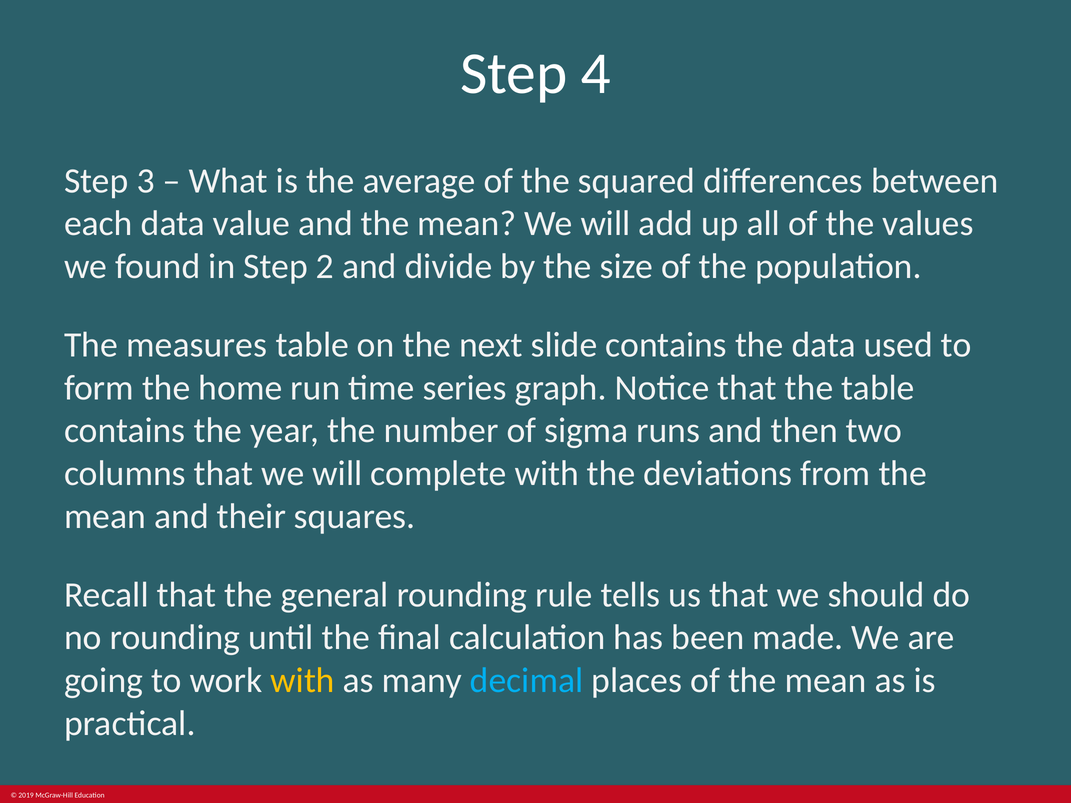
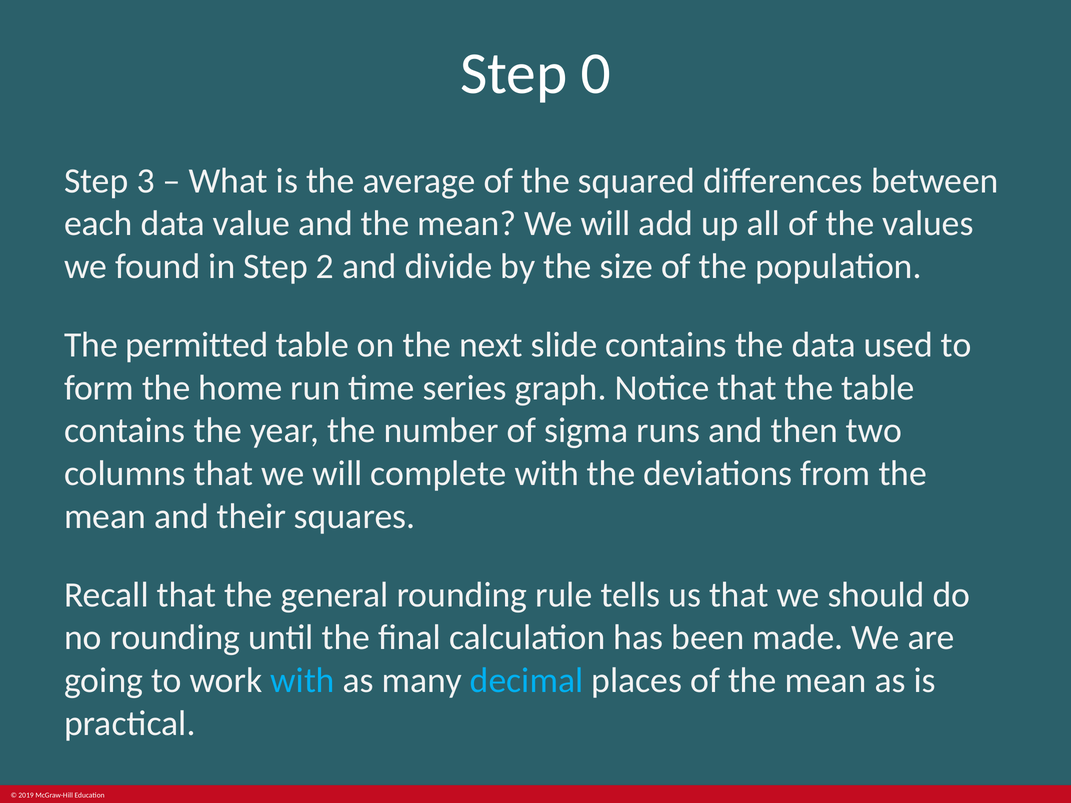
4: 4 -> 0
measures: measures -> permitted
with at (303, 681) colour: yellow -> light blue
